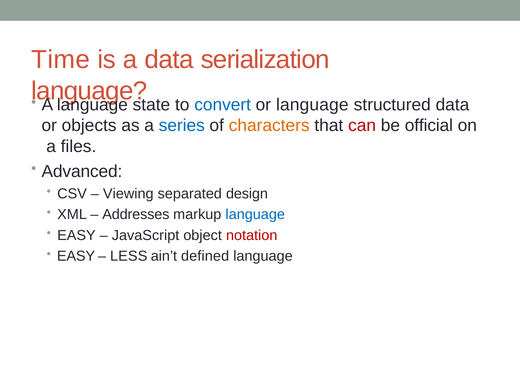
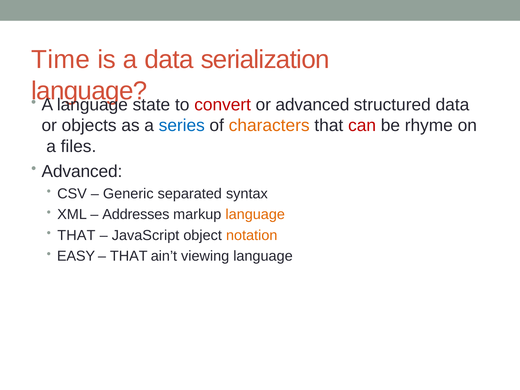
convert colour: blue -> red
or language: language -> advanced
official: official -> rhyme
Viewing: Viewing -> Generic
design: design -> syntax
language at (255, 215) colour: blue -> orange
EASY at (76, 235): EASY -> THAT
notation colour: red -> orange
LESS at (129, 256): LESS -> THAT
defined: defined -> viewing
